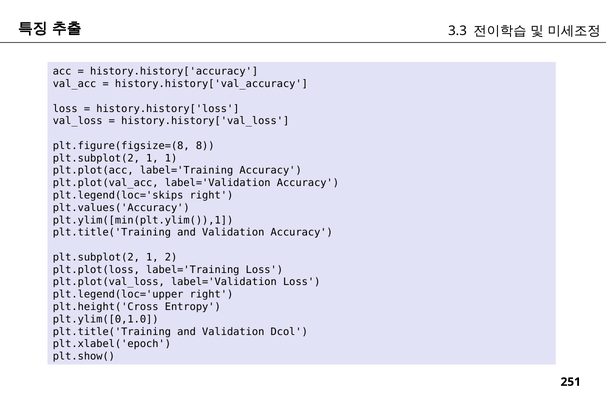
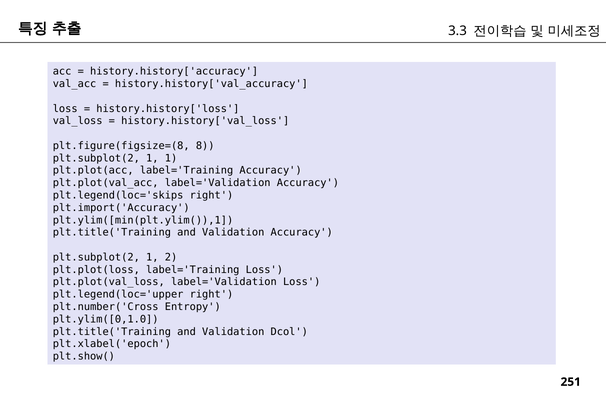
plt.values('Accuracy: plt.values('Accuracy -> plt.import('Accuracy
plt.height('Cross: plt.height('Cross -> plt.number('Cross
